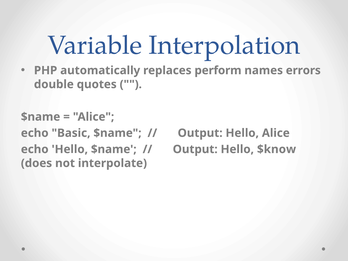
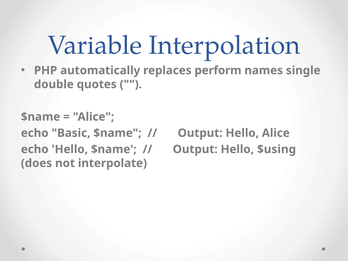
errors: errors -> single
$know: $know -> $using
